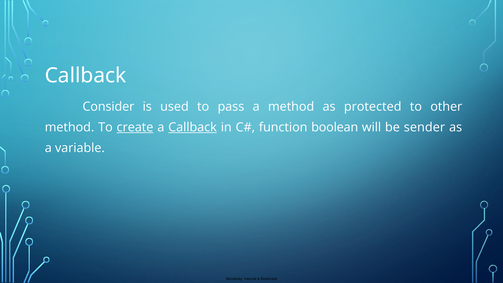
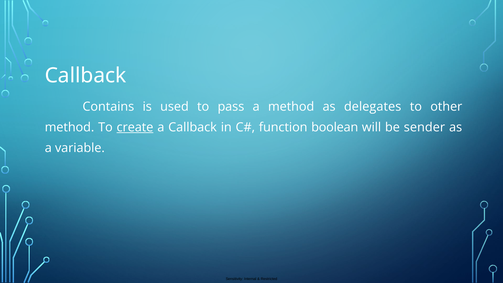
Consider: Consider -> Contains
protected: protected -> delegates
Callback at (193, 127) underline: present -> none
